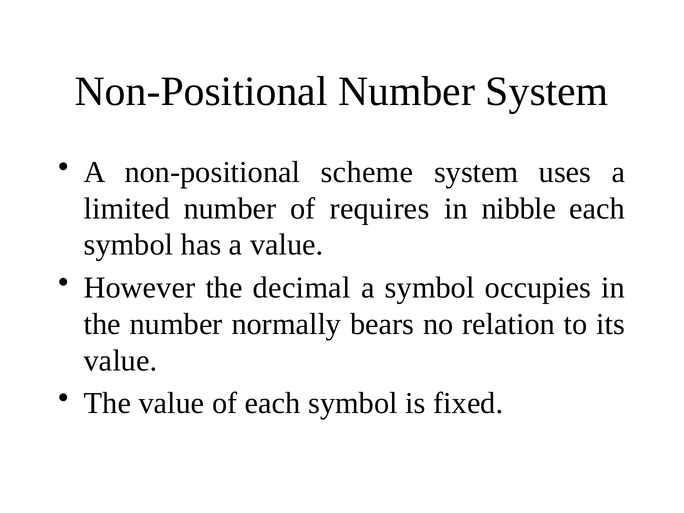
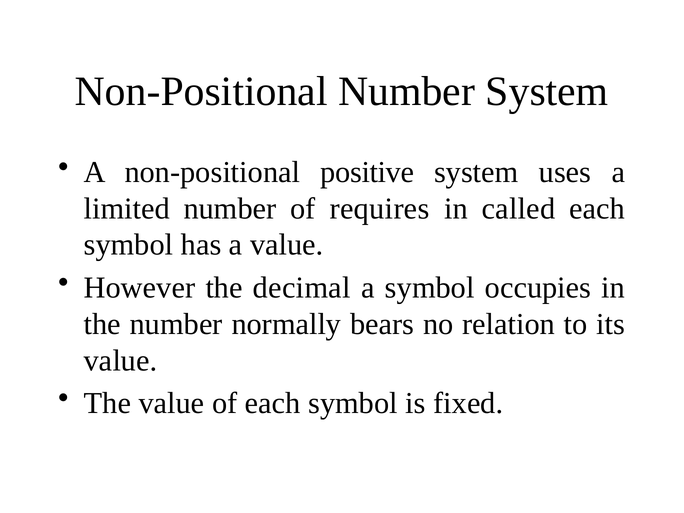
scheme: scheme -> positive
nibble: nibble -> called
